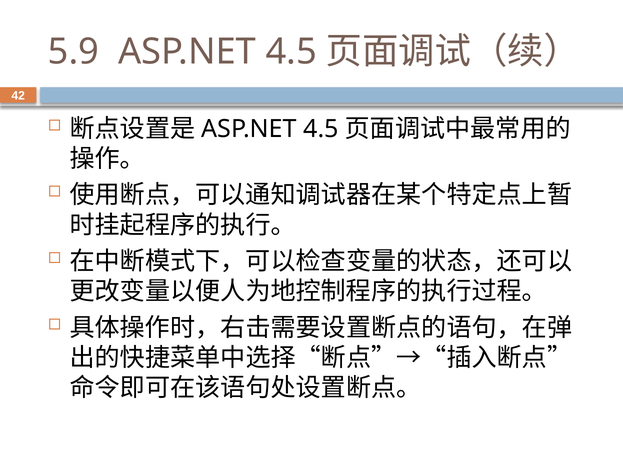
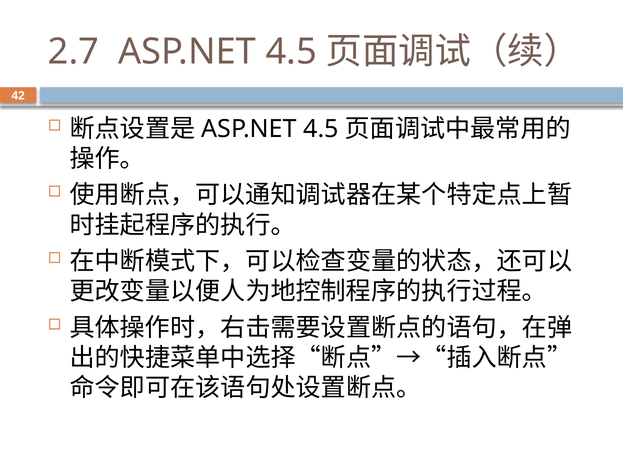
5.9: 5.9 -> 2.7
